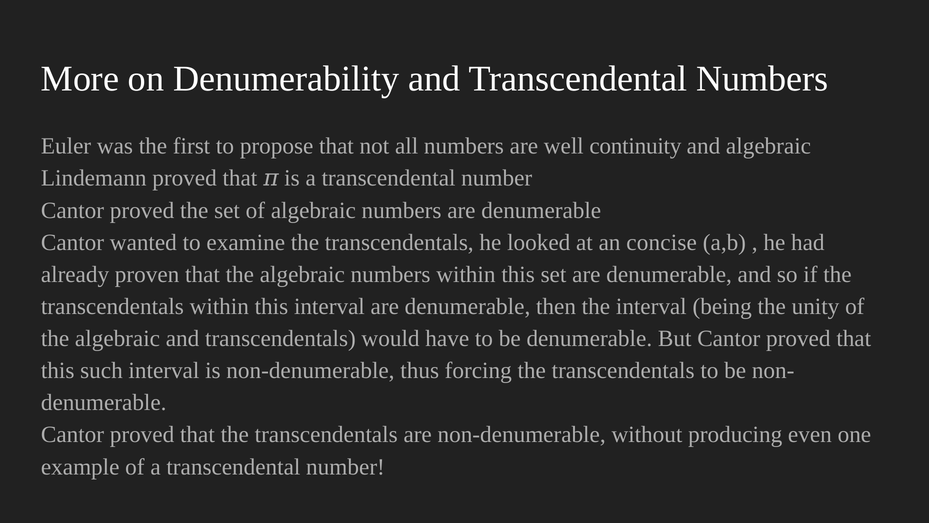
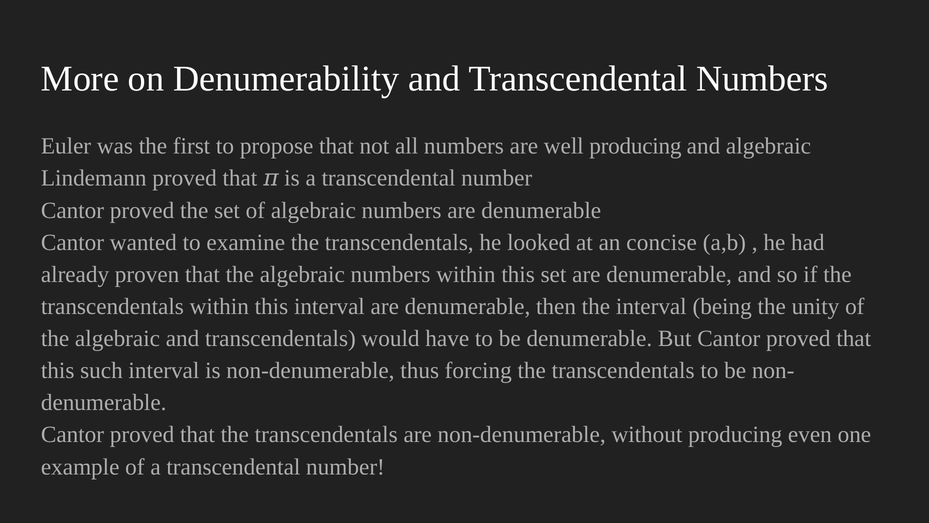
well continuity: continuity -> producing
